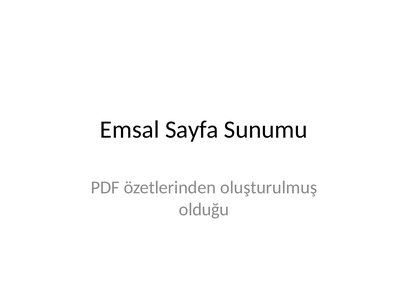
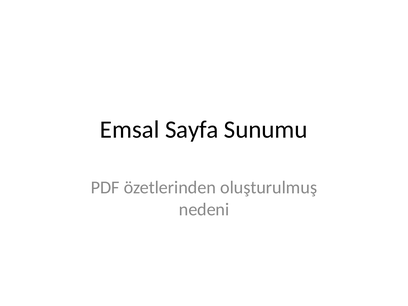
olduğu: olduğu -> nedeni
